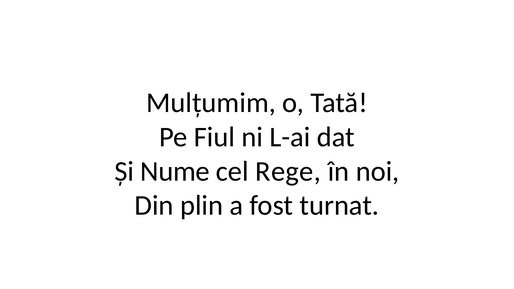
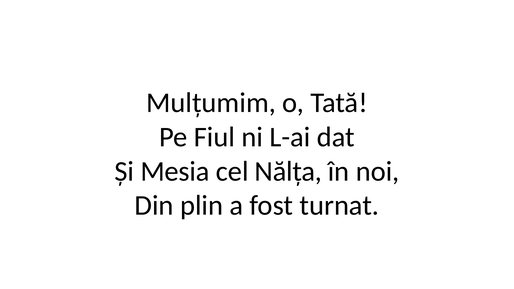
Nume: Nume -> Mesia
Rege: Rege -> Nălța
